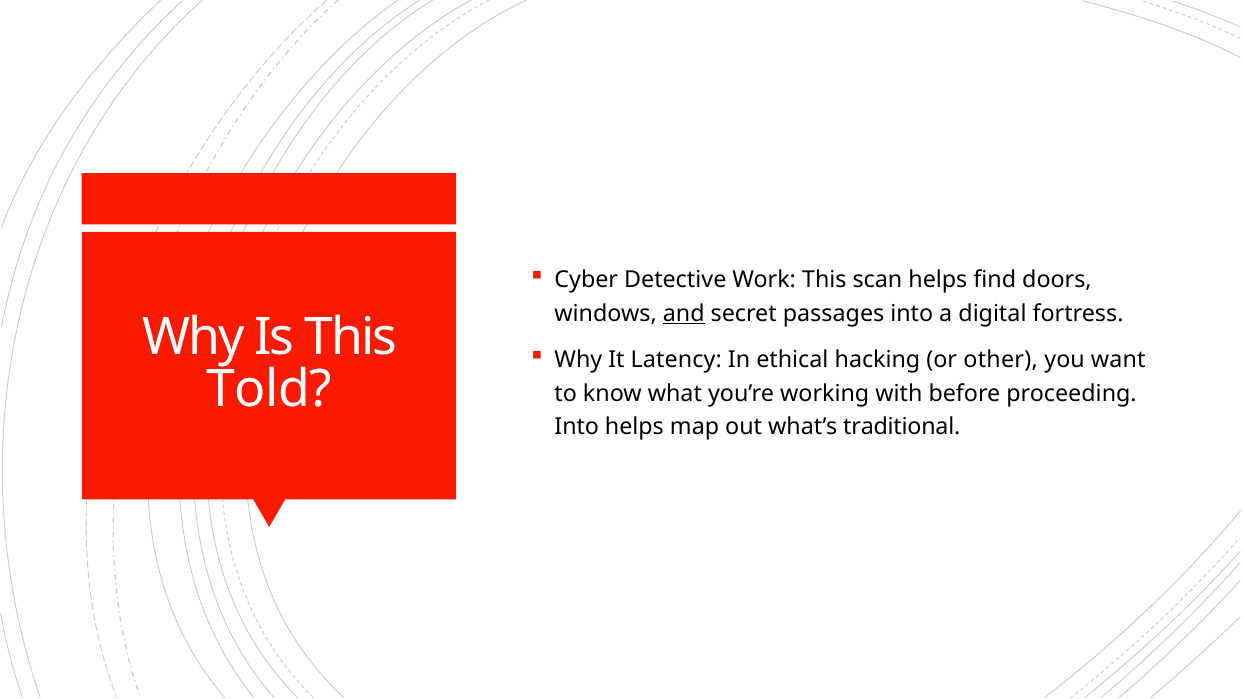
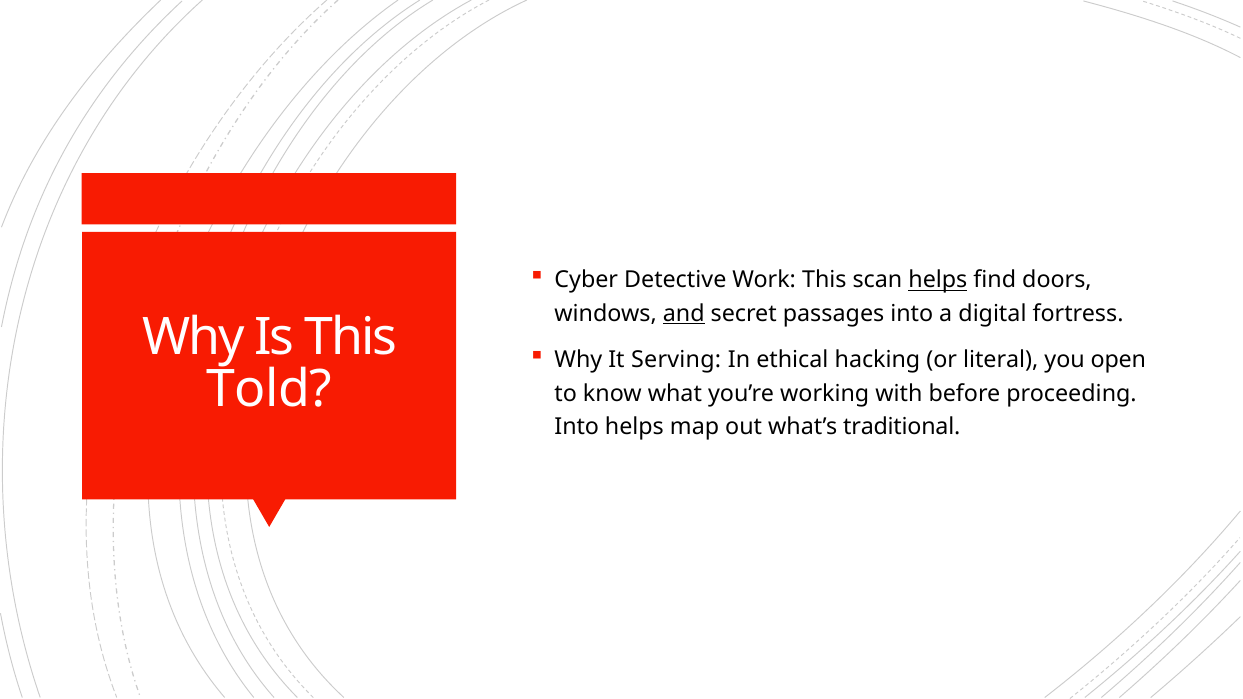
helps at (938, 280) underline: none -> present
Latency: Latency -> Serving
other: other -> literal
want: want -> open
